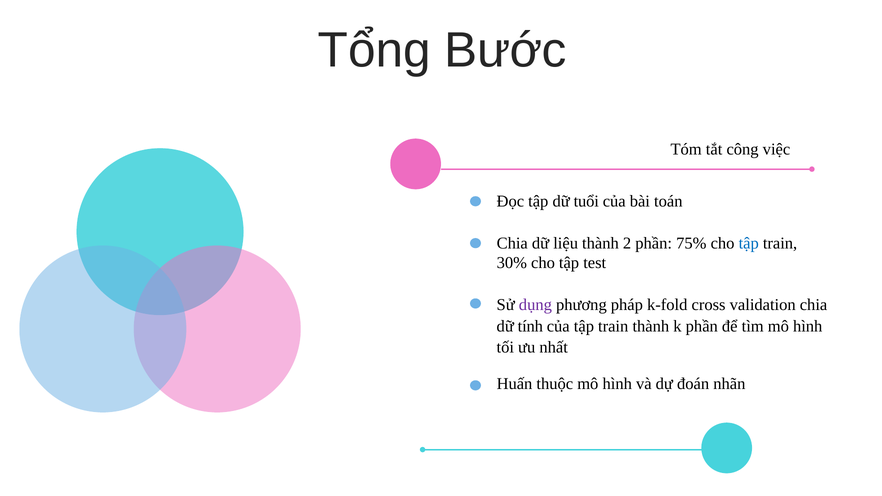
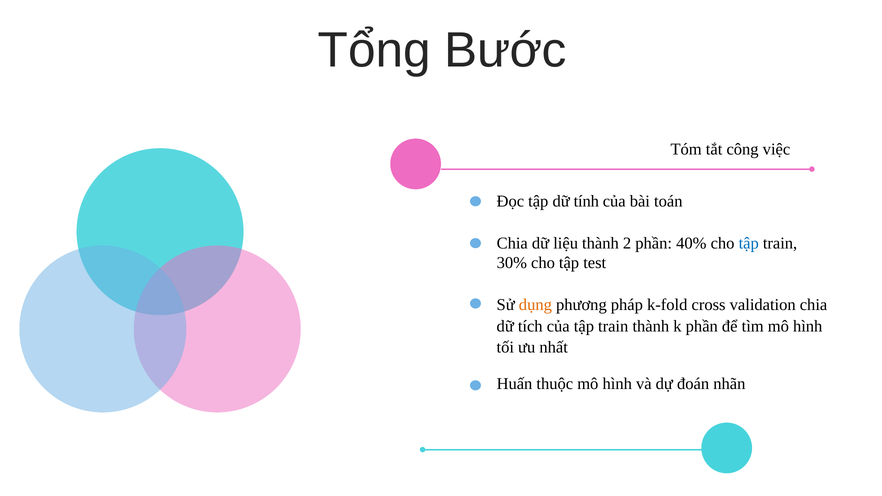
tuổi: tuổi -> tính
75%: 75% -> 40%
dụng colour: purple -> orange
tính: tính -> tích
